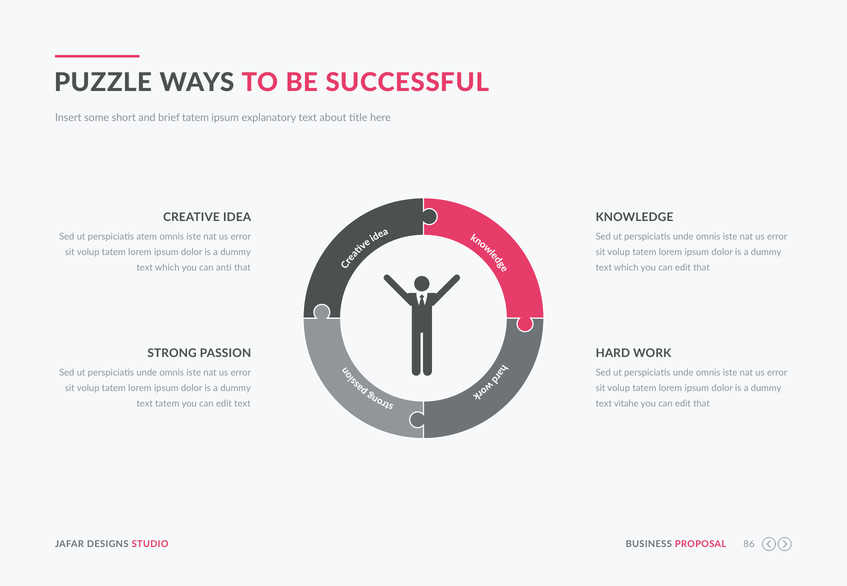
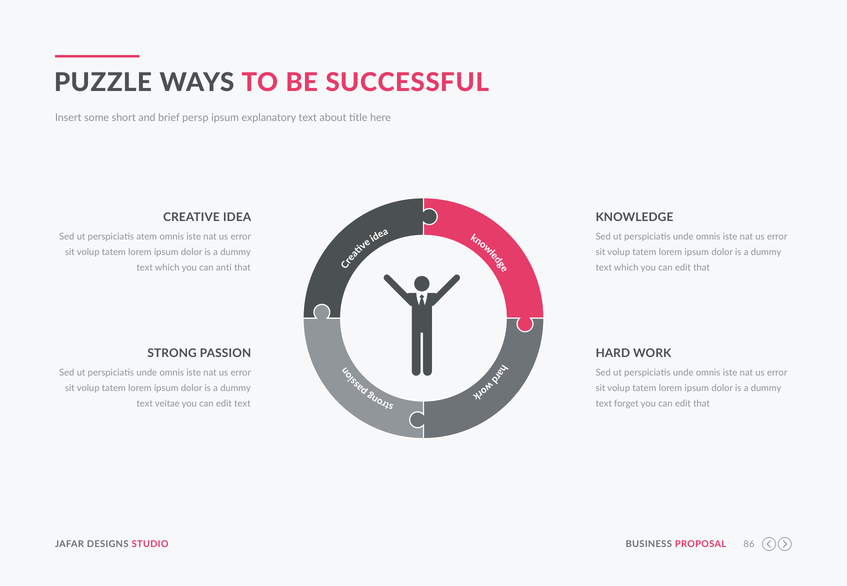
brief tatem: tatem -> persp
text tatem: tatem -> veitae
vitahe: vitahe -> forget
